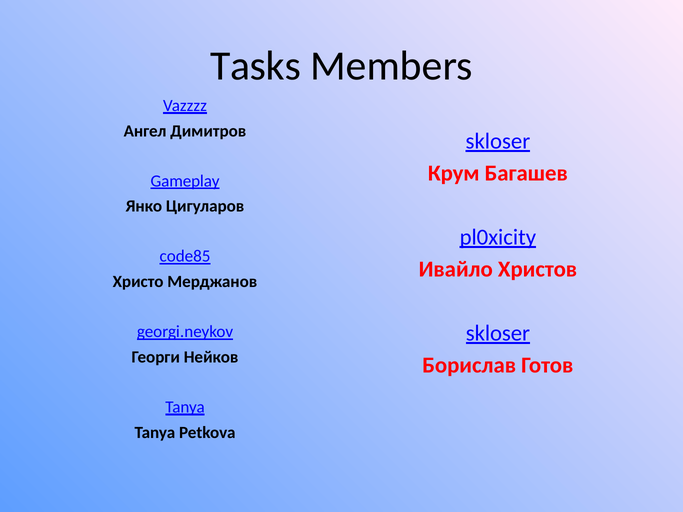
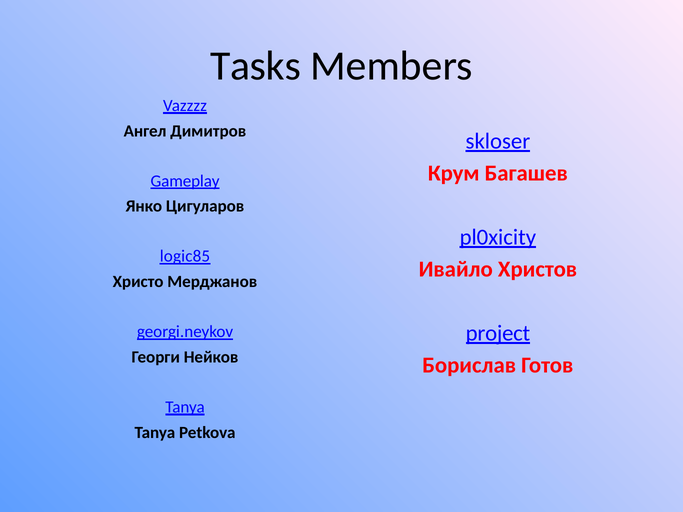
code85: code85 -> logic85
skloser at (498, 333): skloser -> project
